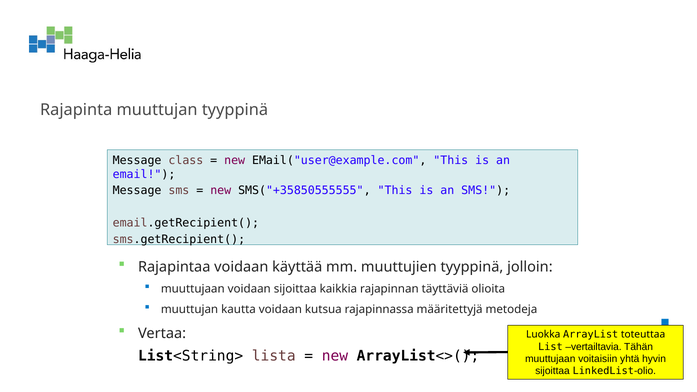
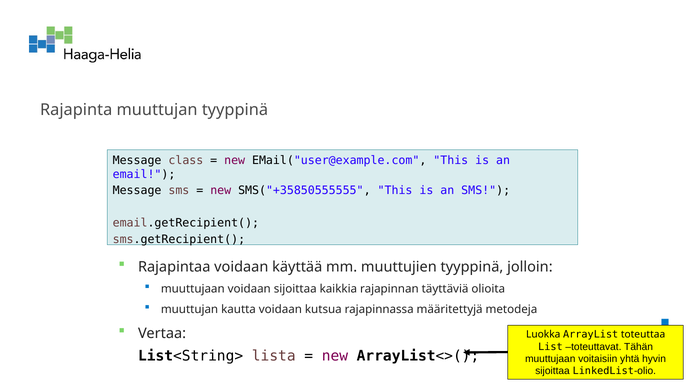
vertailtavia: vertailtavia -> toteuttavat
